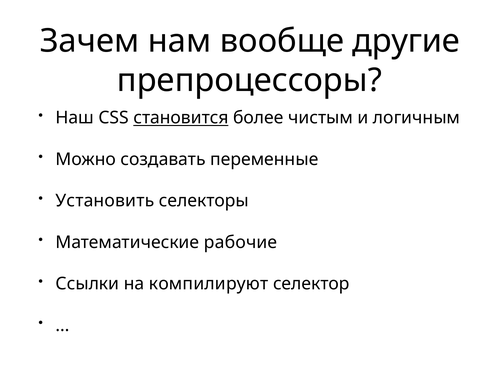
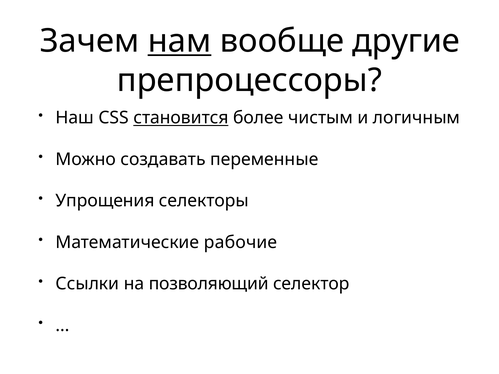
нам underline: none -> present
Установить: Установить -> Упрощения
компилируют: компилируют -> позволяющий
